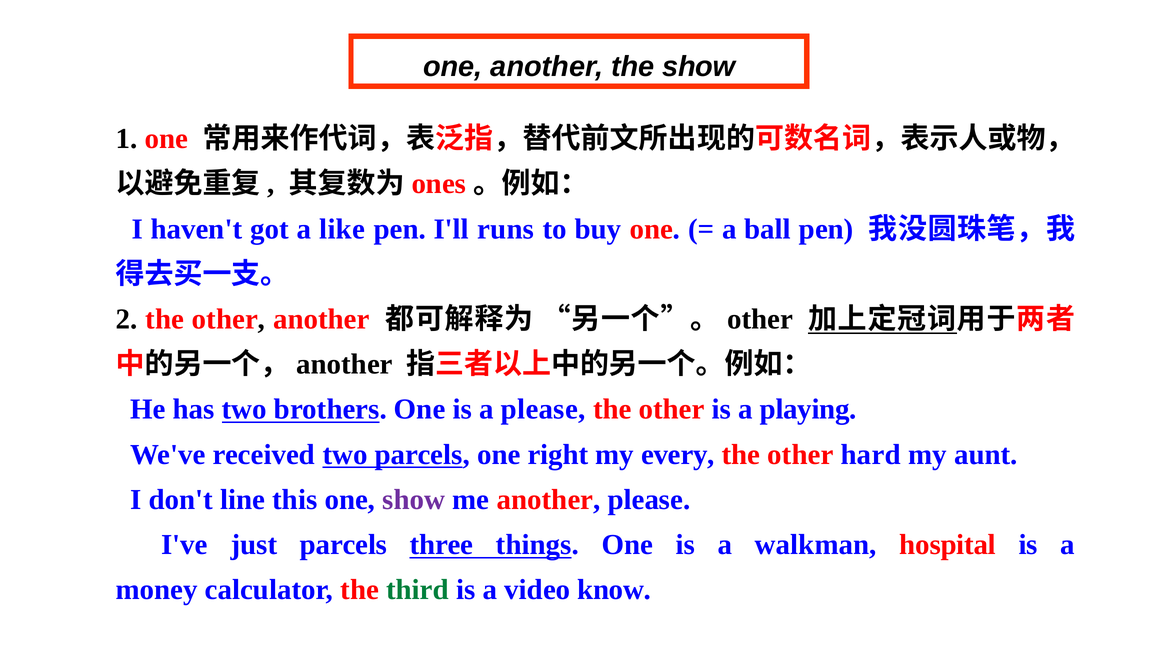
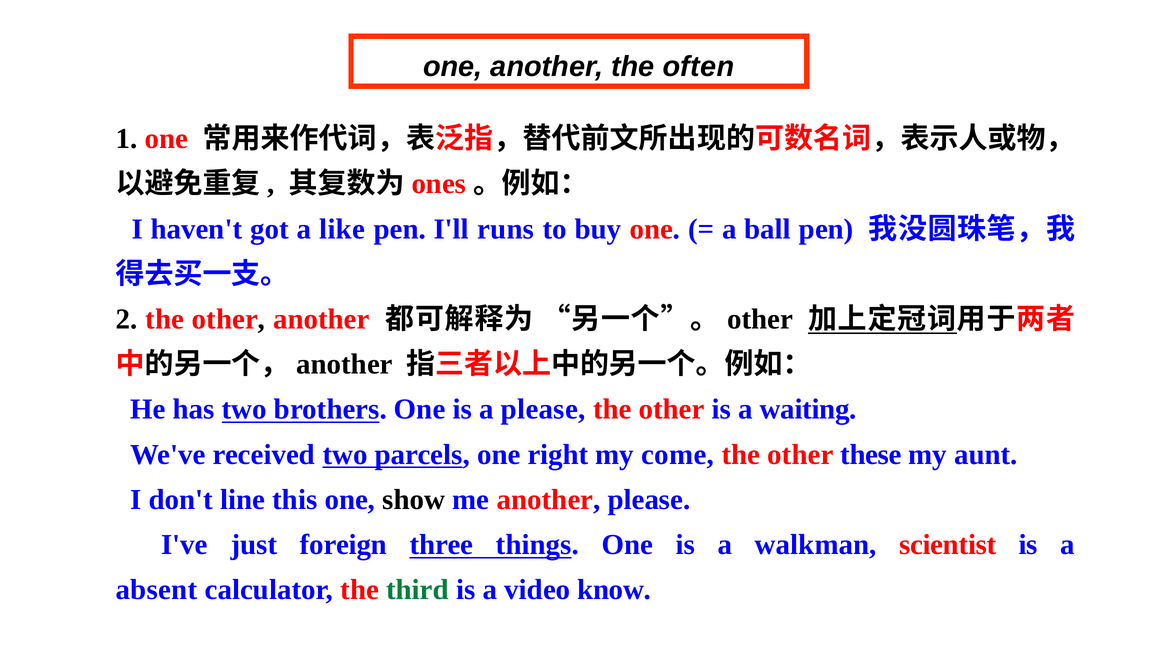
the show: show -> often
playing: playing -> waiting
every: every -> come
hard: hard -> these
show at (414, 500) colour: purple -> black
just parcels: parcels -> foreign
hospital: hospital -> scientist
money: money -> absent
